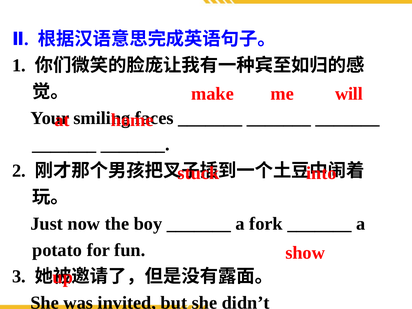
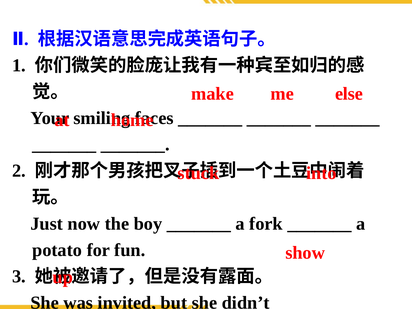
will: will -> else
